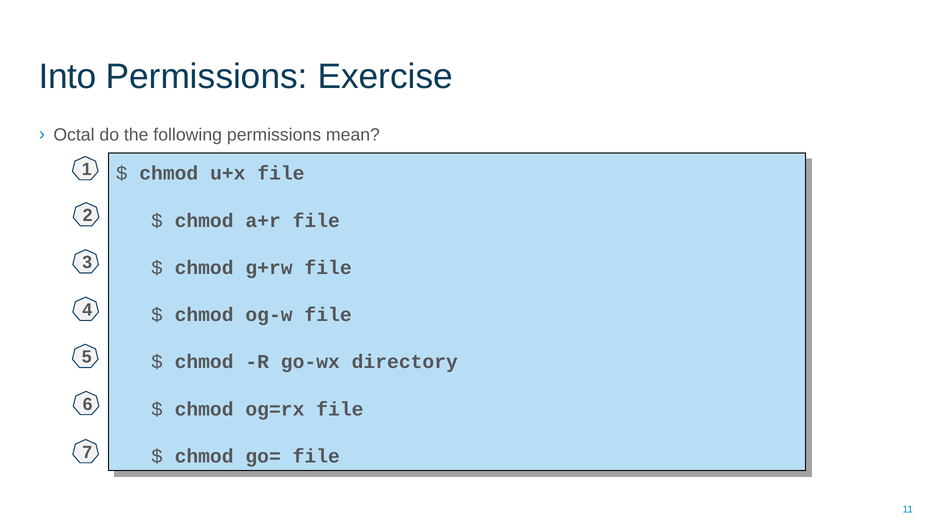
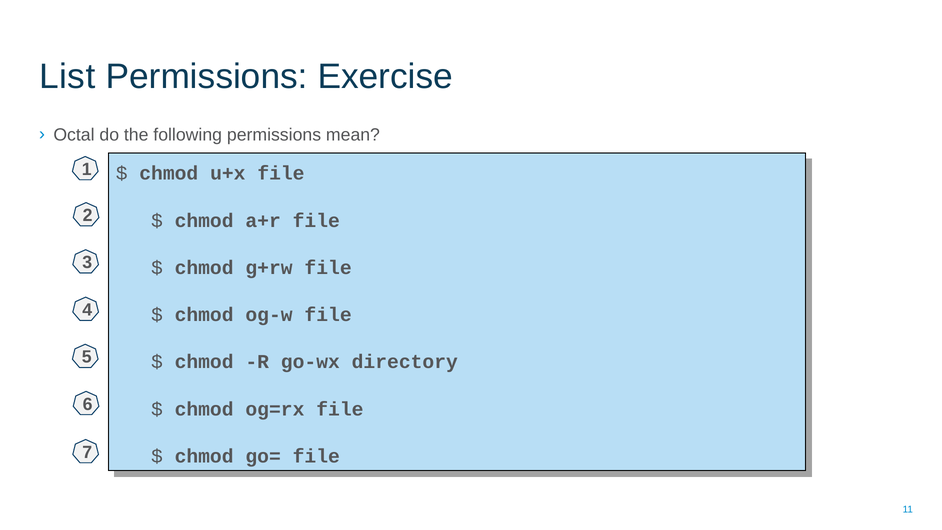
Into: Into -> List
